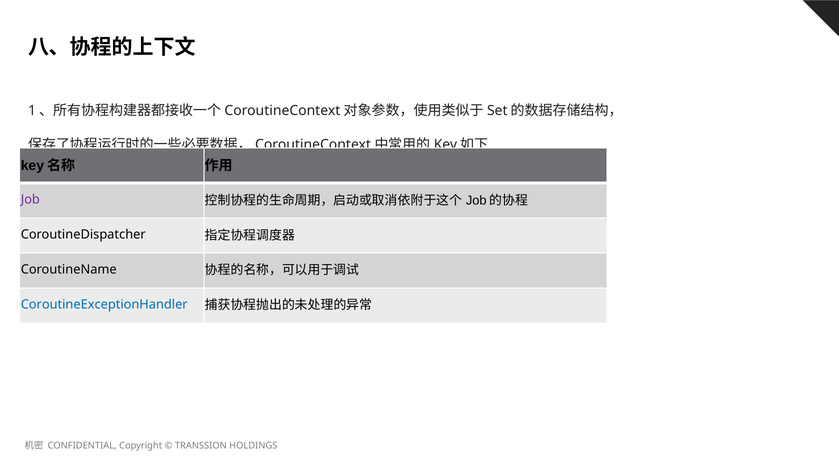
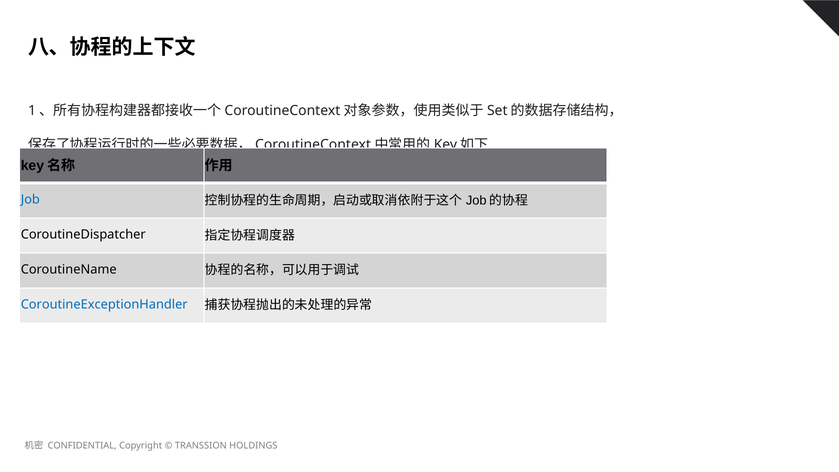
Job colour: purple -> blue
